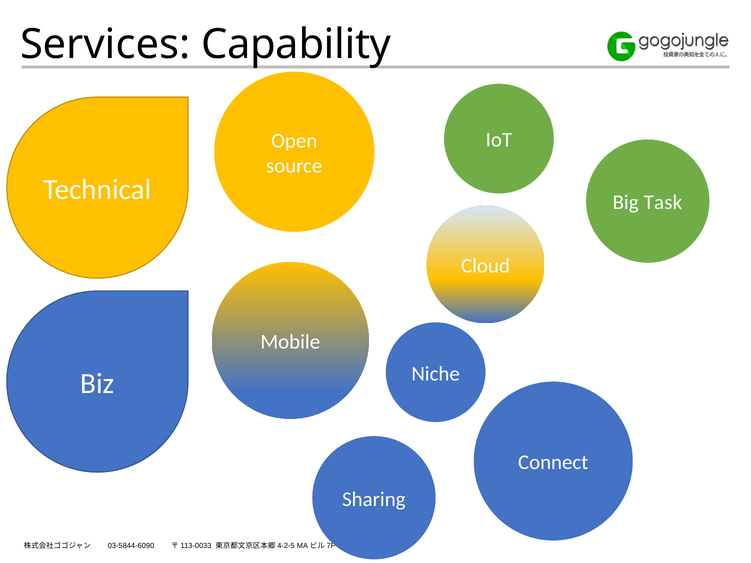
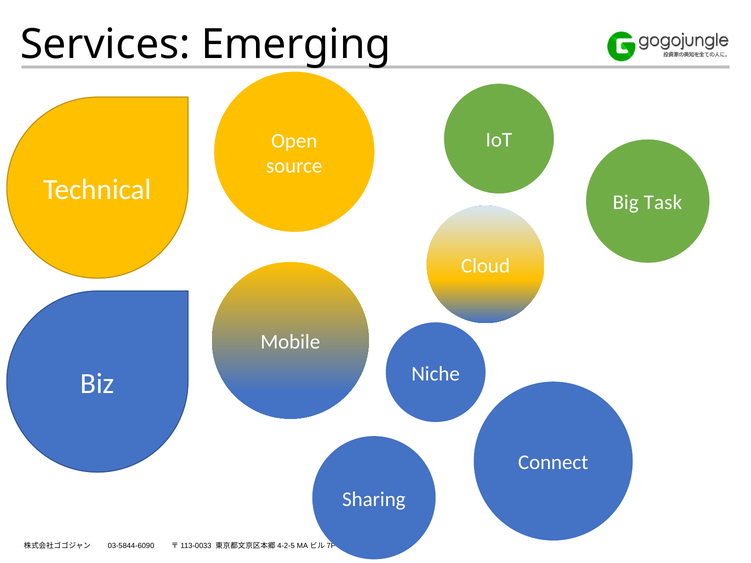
Capability: Capability -> Emerging
